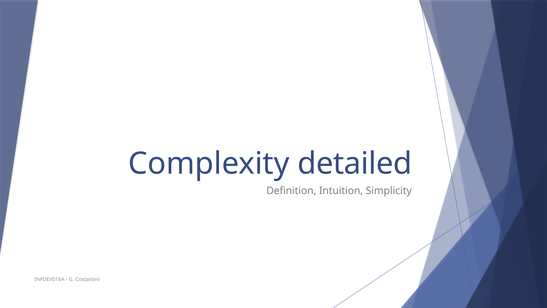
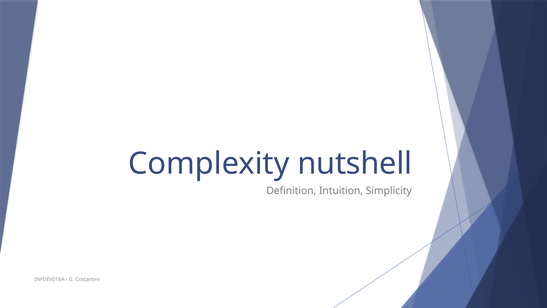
detailed: detailed -> nutshell
